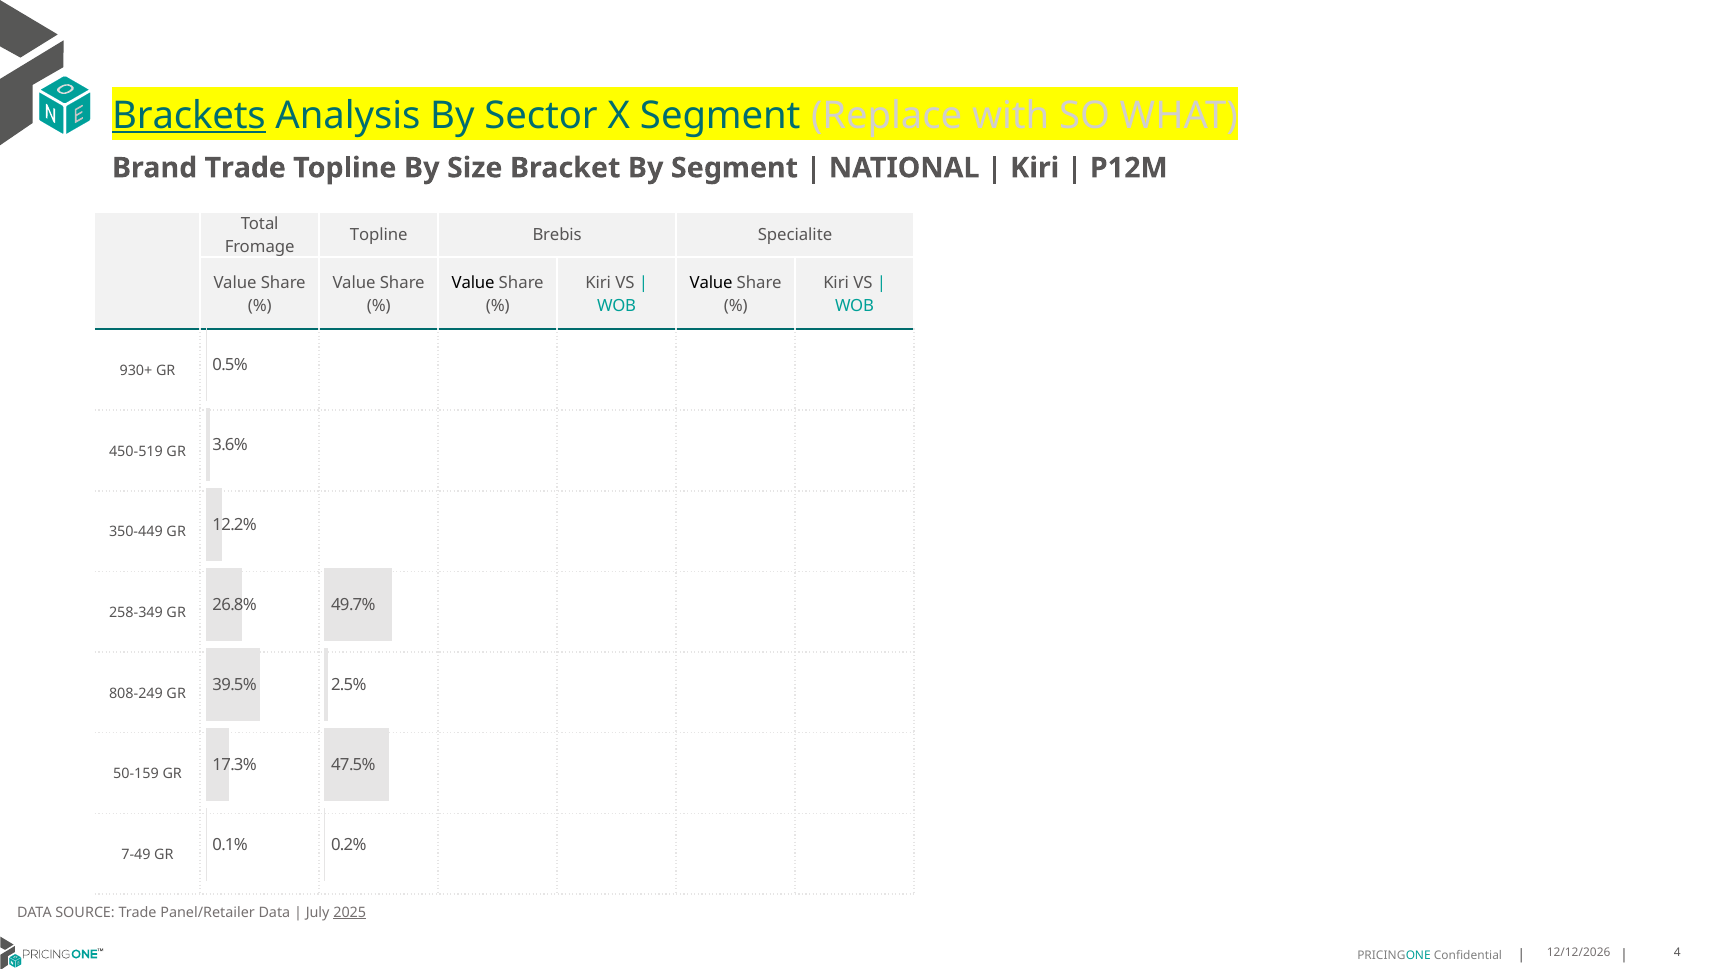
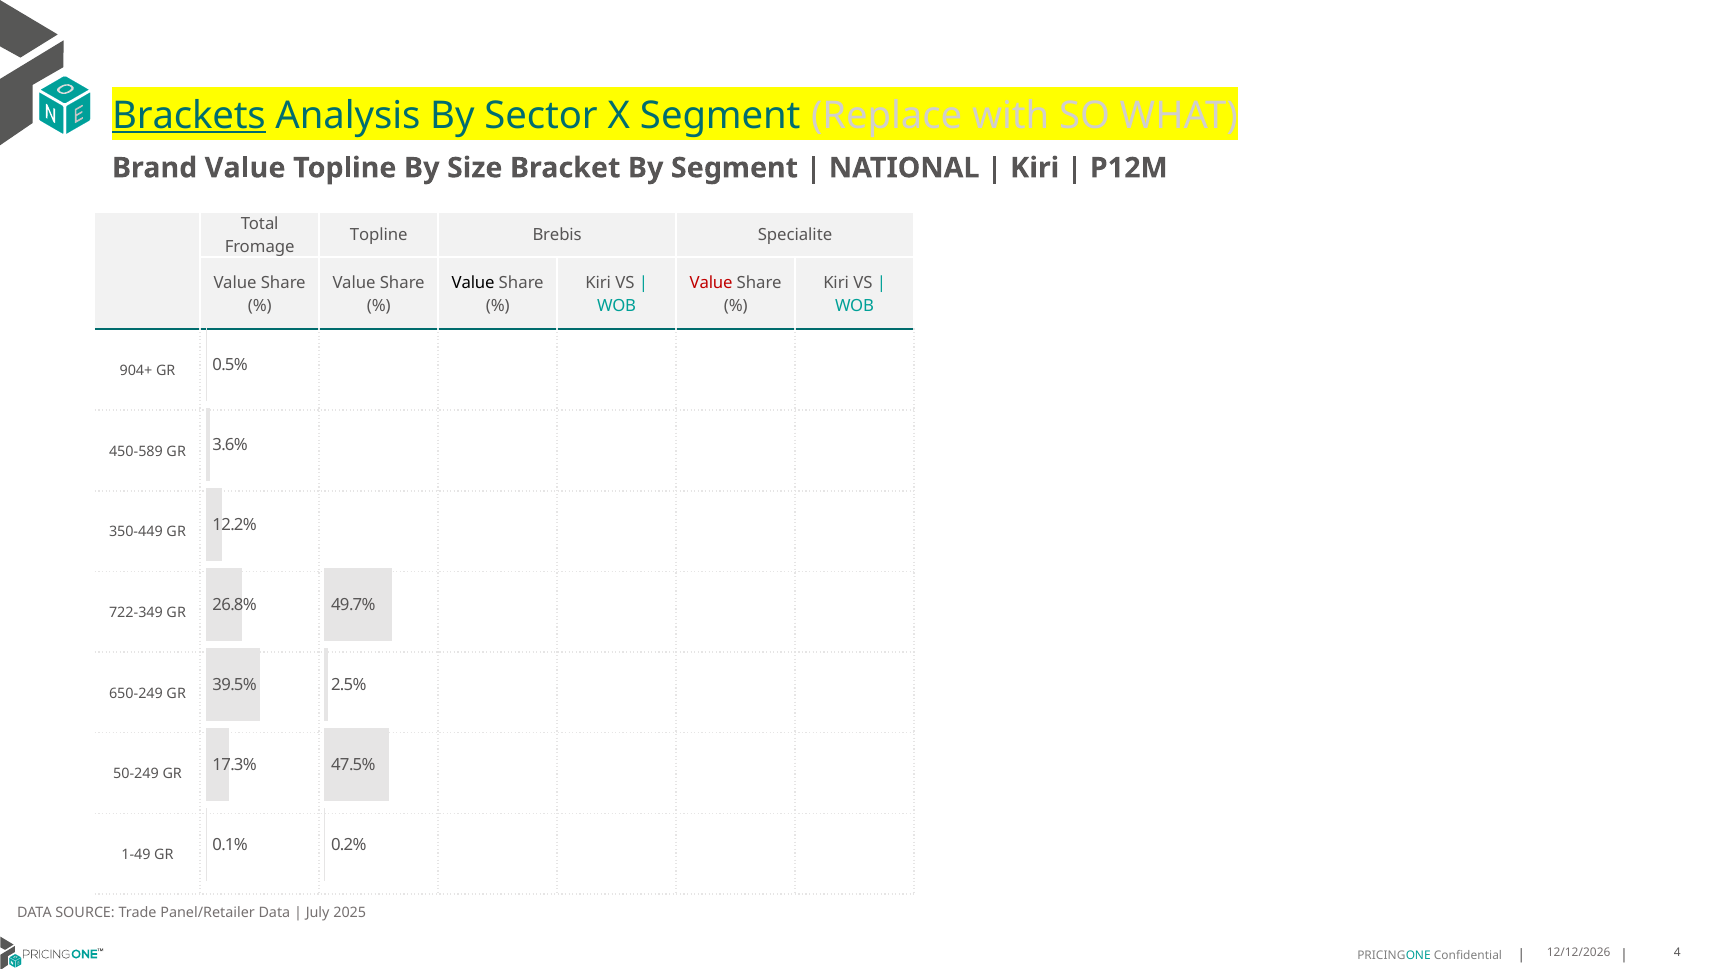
Brand Trade: Trade -> Value
Value at (711, 283) colour: black -> red
930+: 930+ -> 904+
450-519: 450-519 -> 450-589
258-349: 258-349 -> 722-349
808-249: 808-249 -> 650-249
50-159: 50-159 -> 50-249
7-49: 7-49 -> 1-49
2025 underline: present -> none
